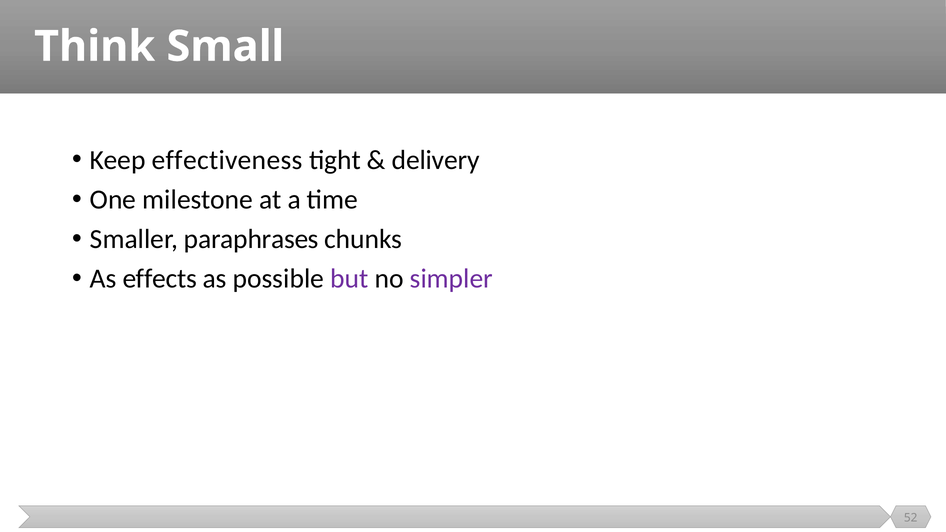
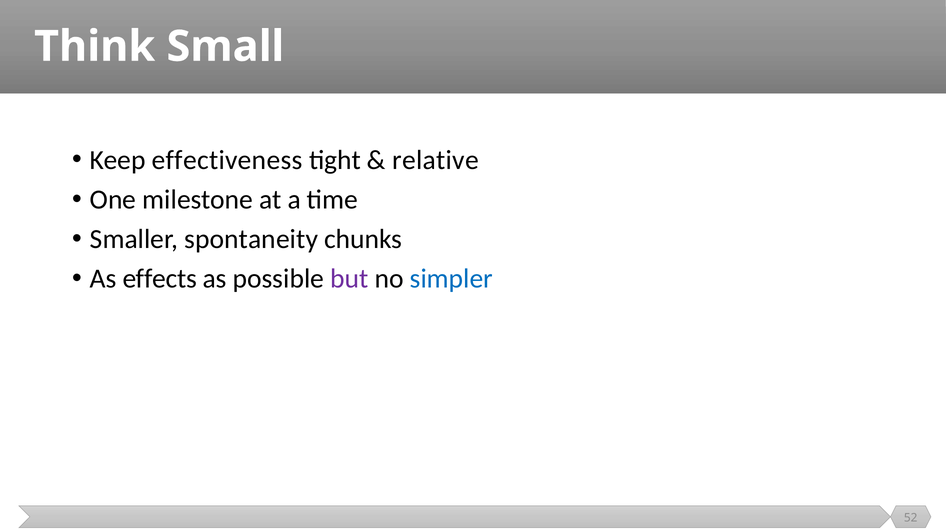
delivery: delivery -> relative
paraphrases: paraphrases -> spontaneity
simpler colour: purple -> blue
